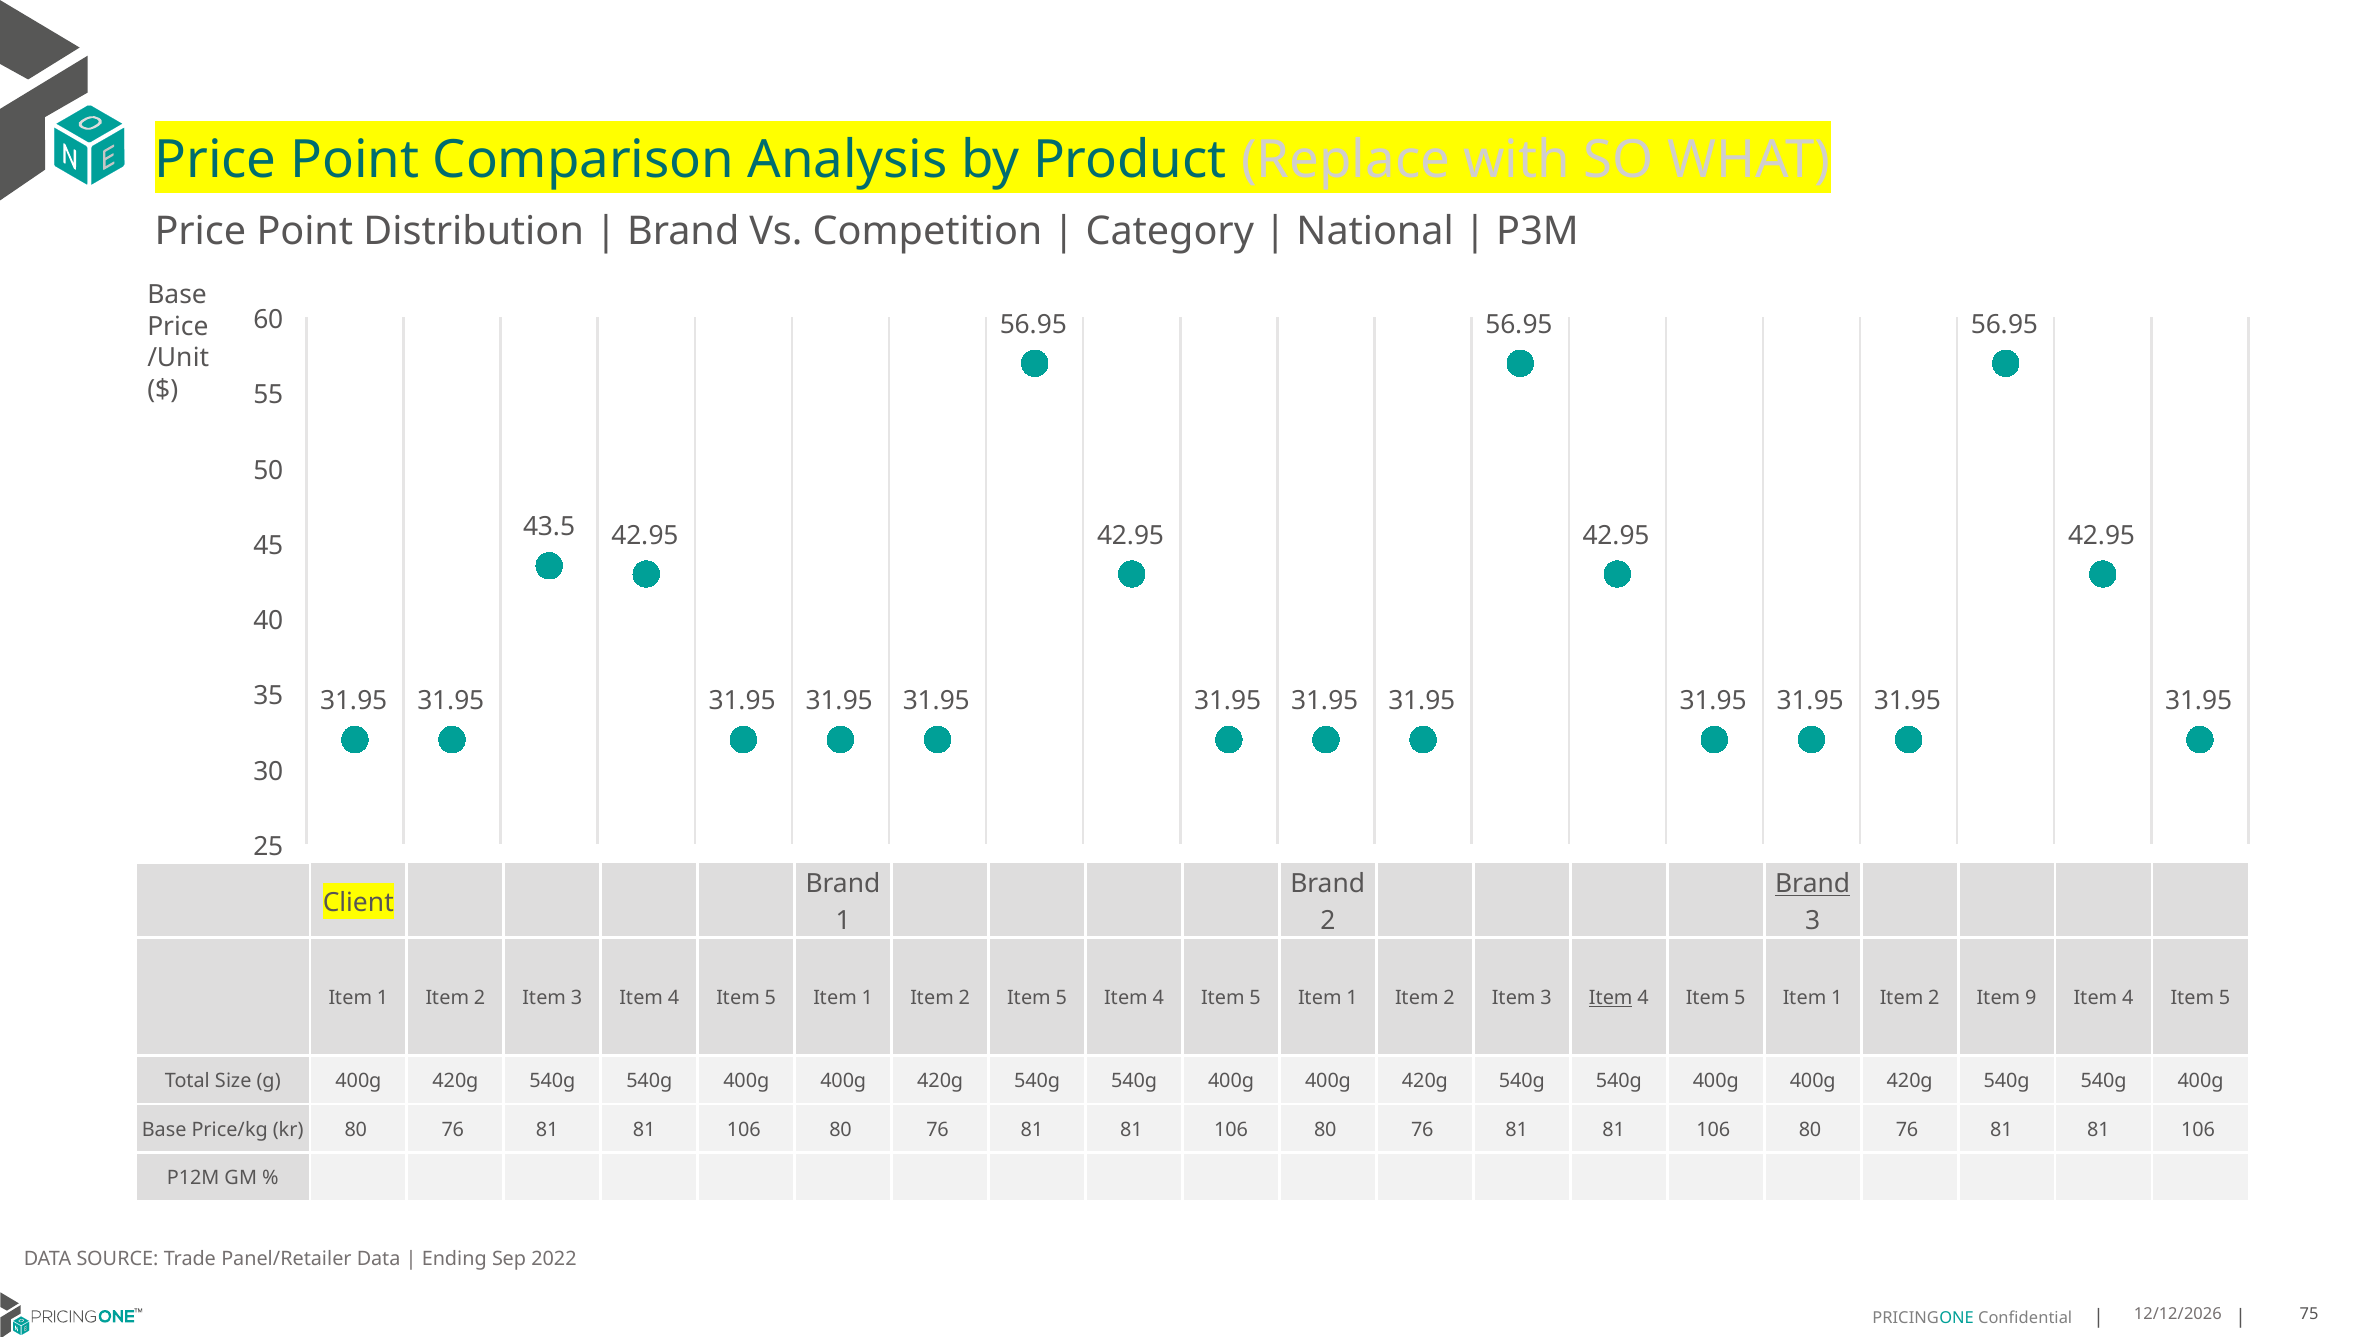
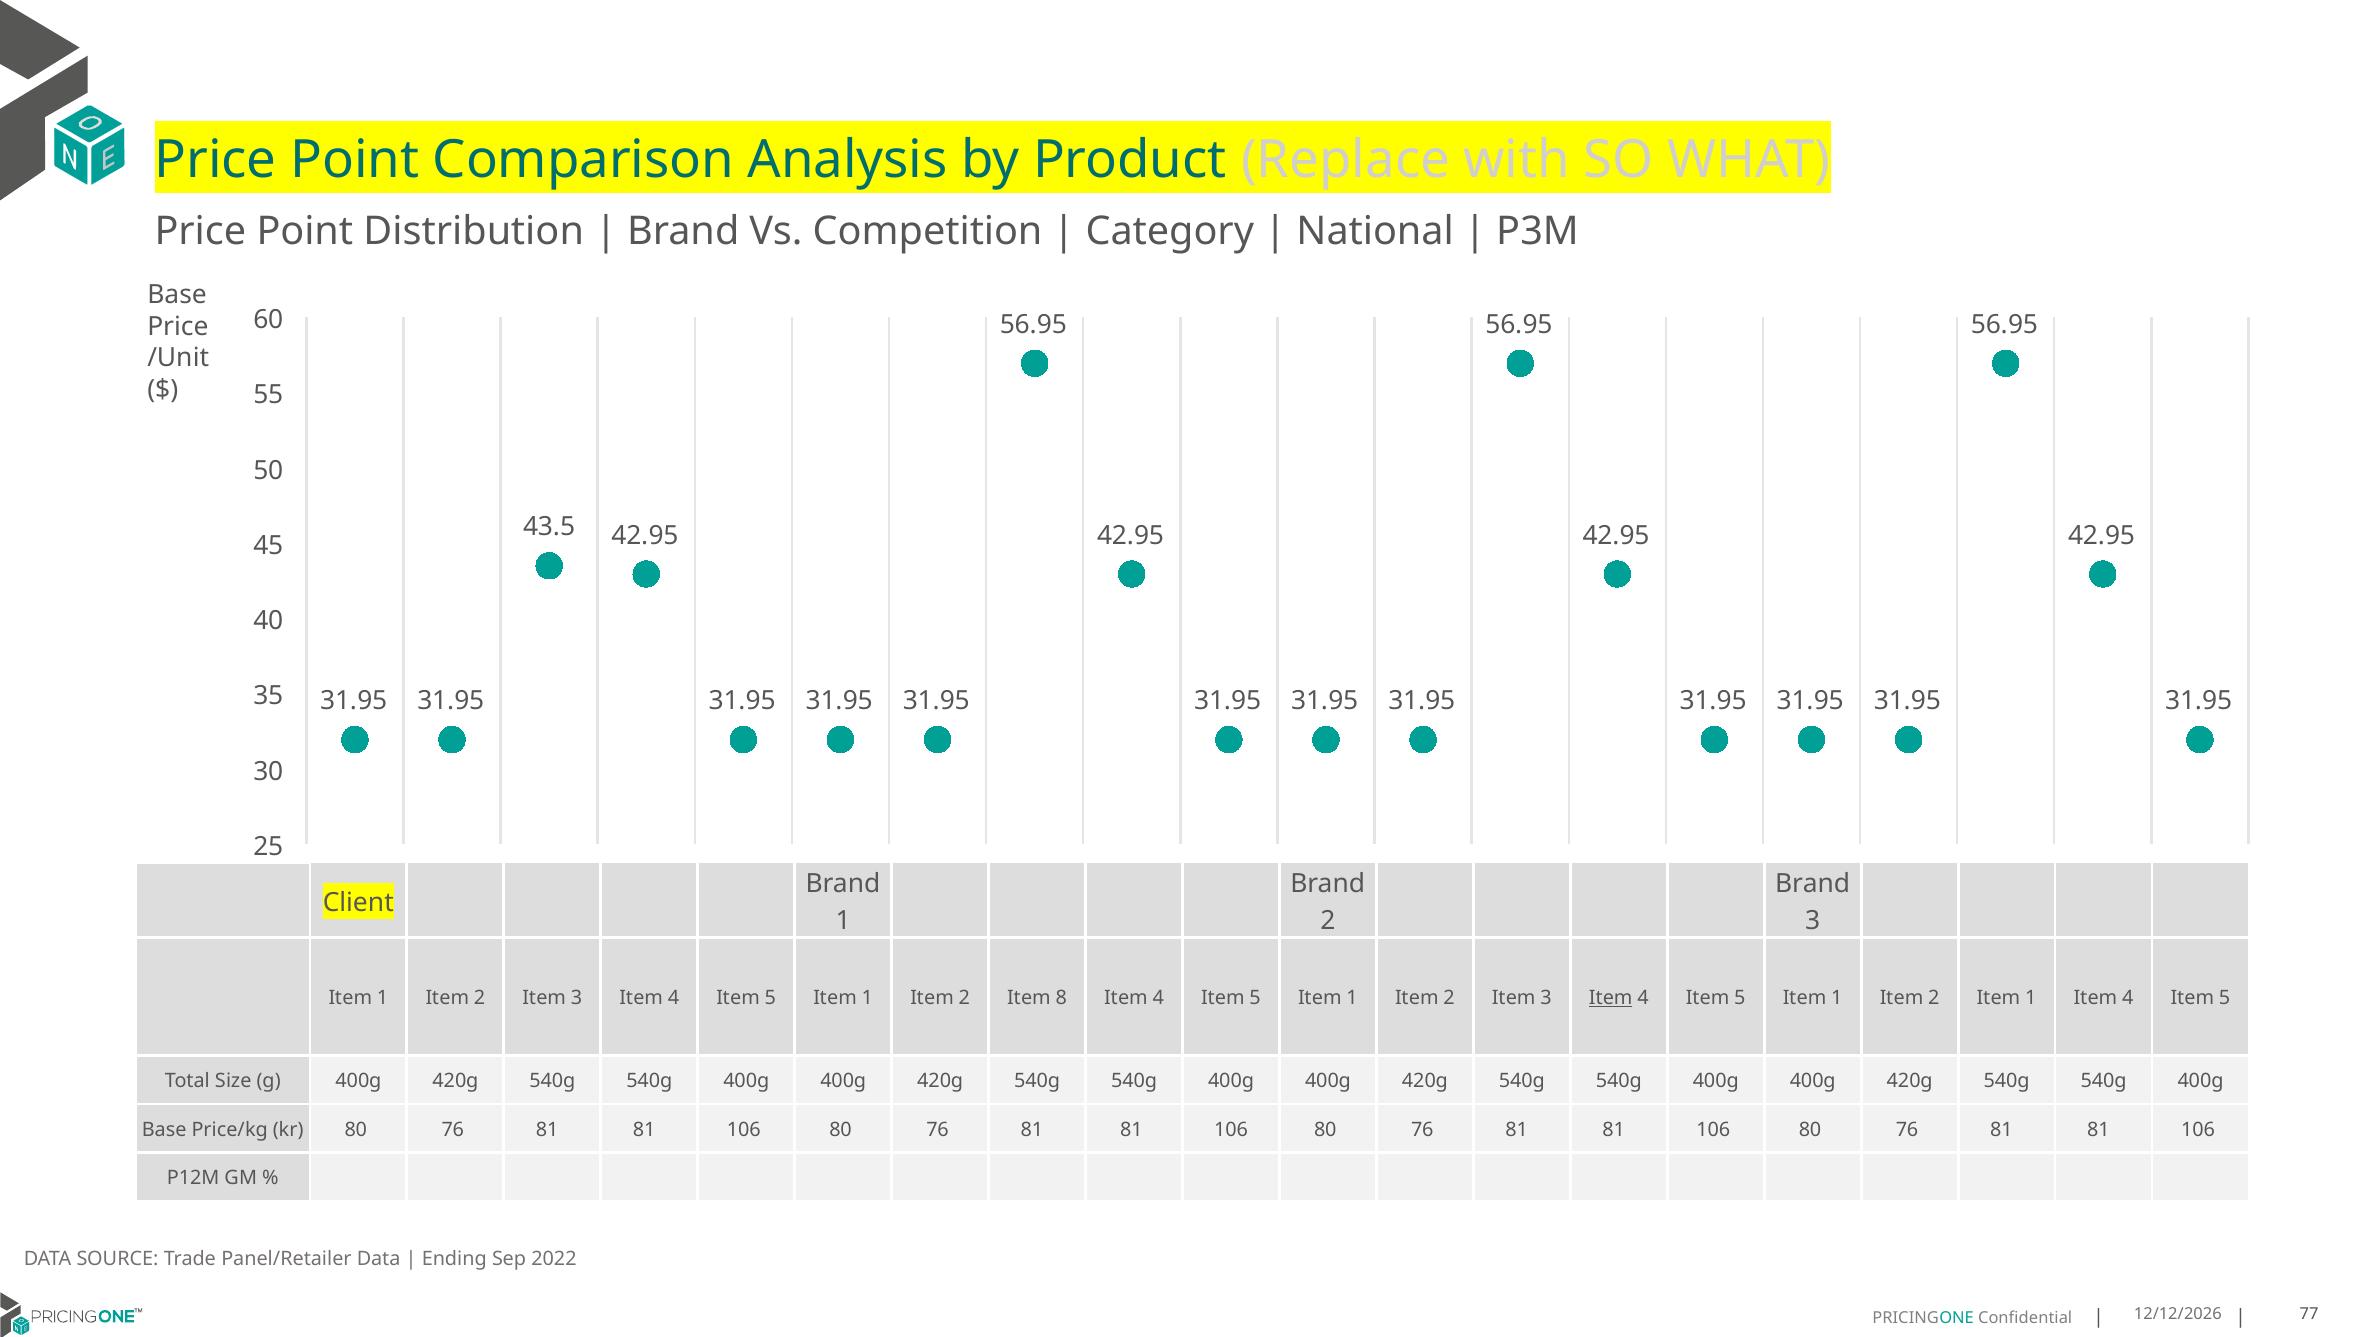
Brand at (1813, 884) underline: present -> none
2 Item 5: 5 -> 8
2 Item 9: 9 -> 1
75: 75 -> 77
